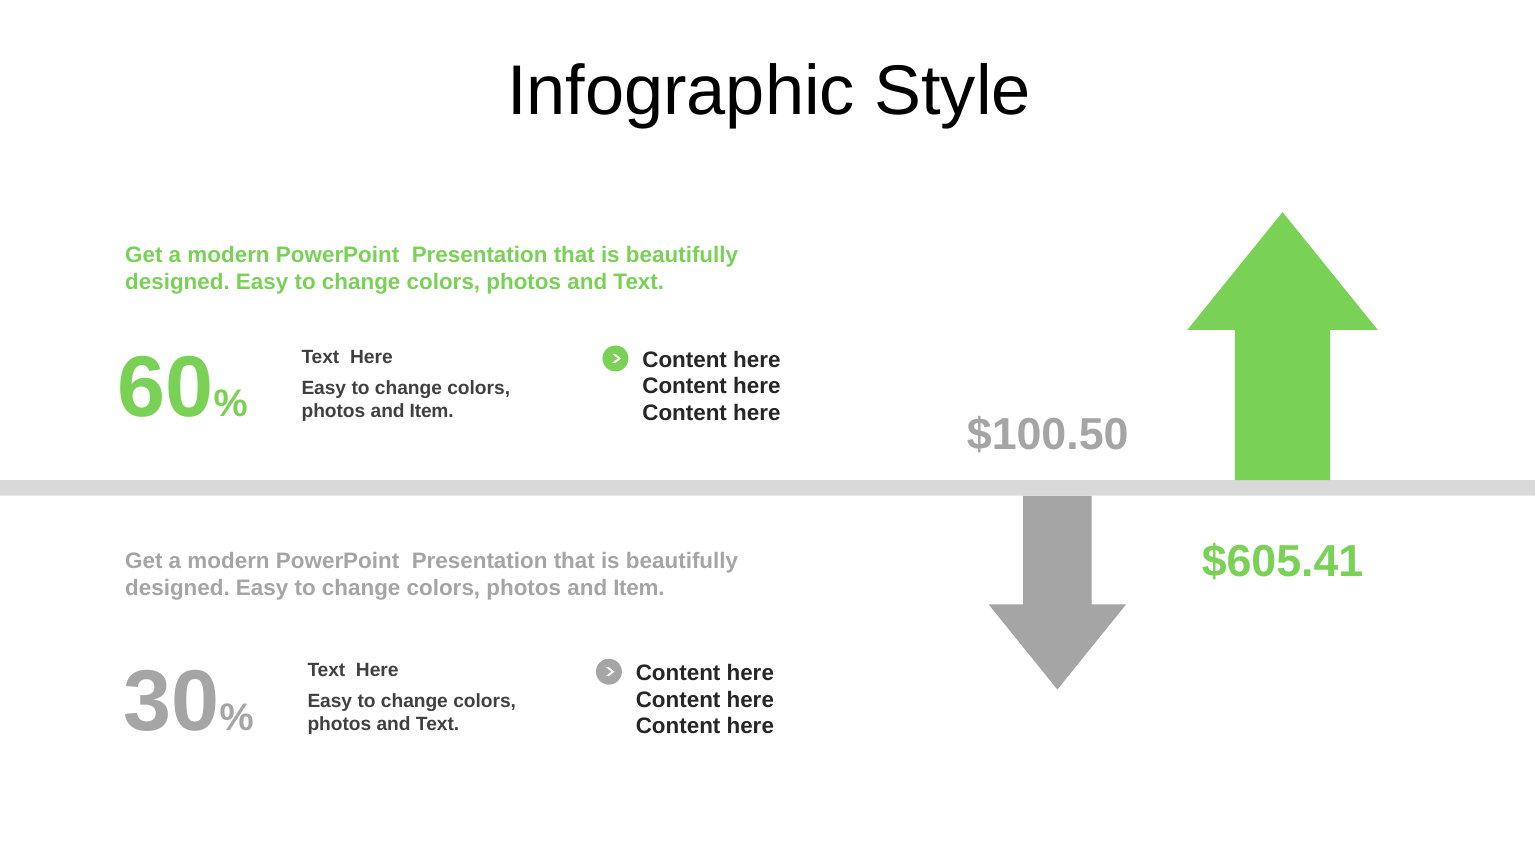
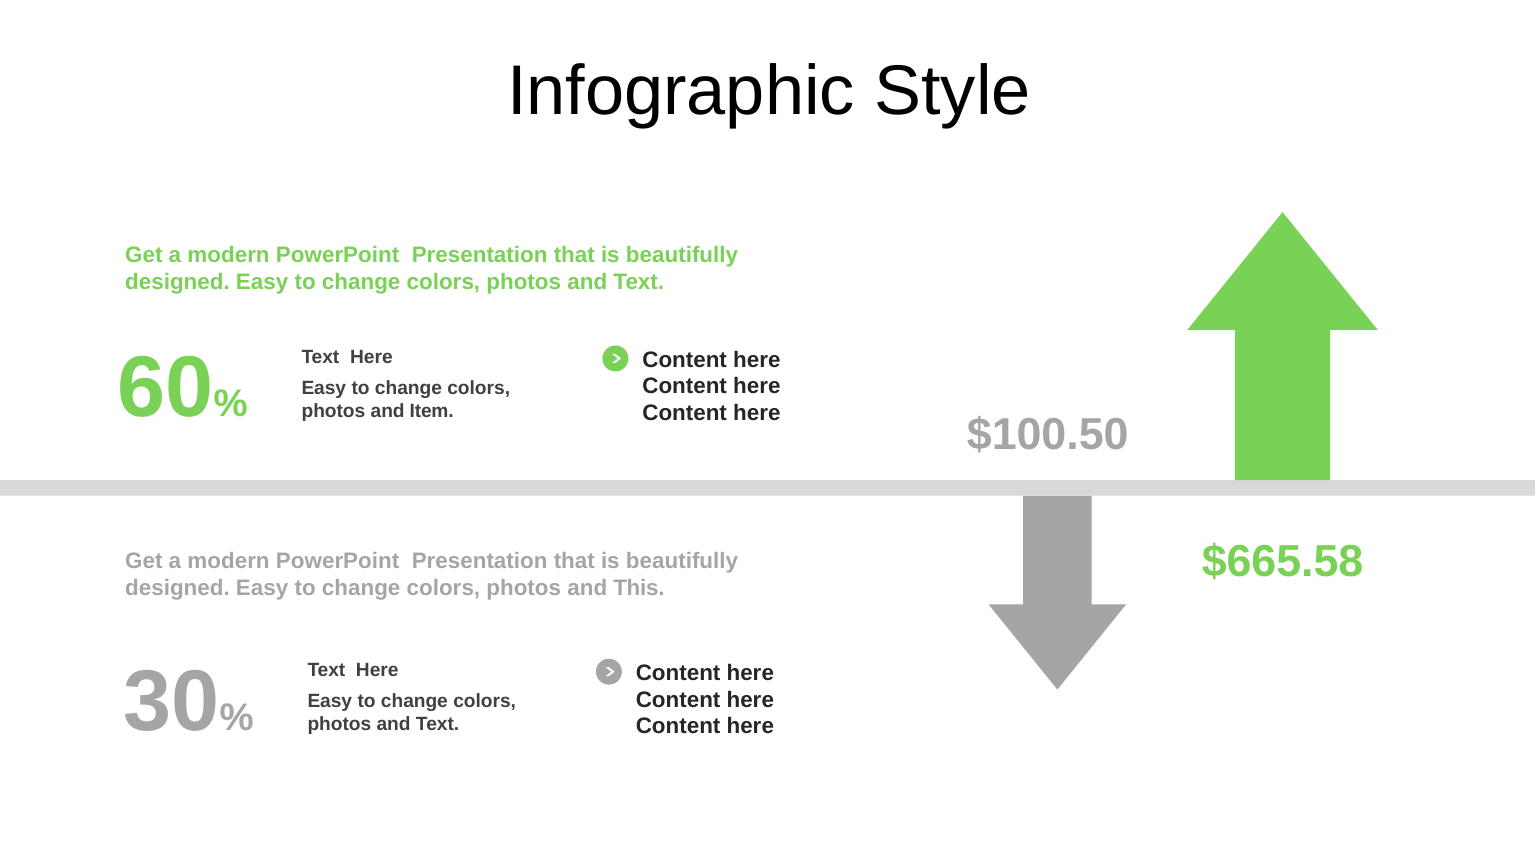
$605.41: $605.41 -> $665.58
Item at (639, 588): Item -> This
